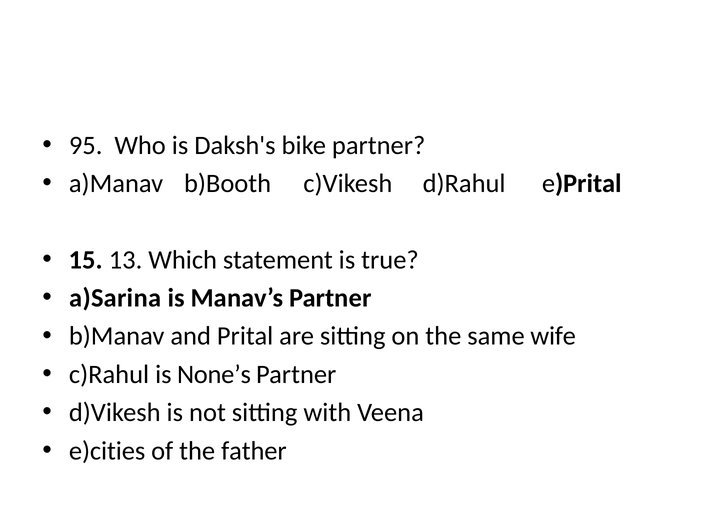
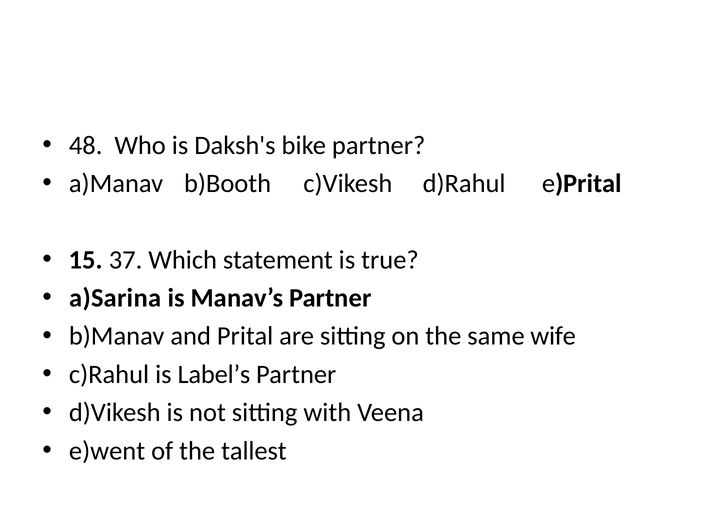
95: 95 -> 48
13: 13 -> 37
None’s: None’s -> Label’s
e)cities: e)cities -> e)went
father: father -> tallest
